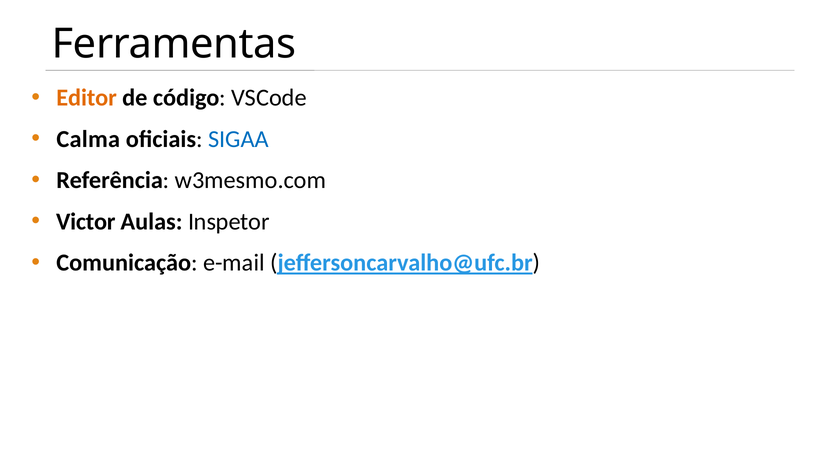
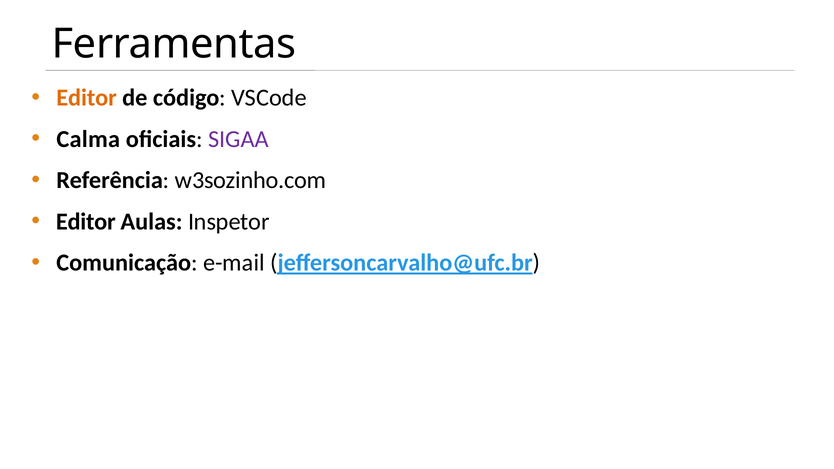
SIGAA colour: blue -> purple
w3mesmo.com: w3mesmo.com -> w3sozinho.com
Victor at (86, 222): Victor -> Editor
